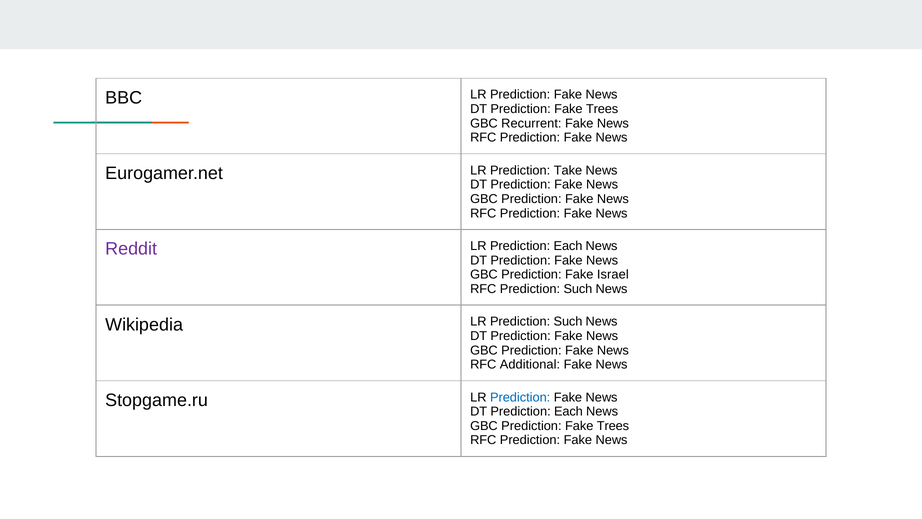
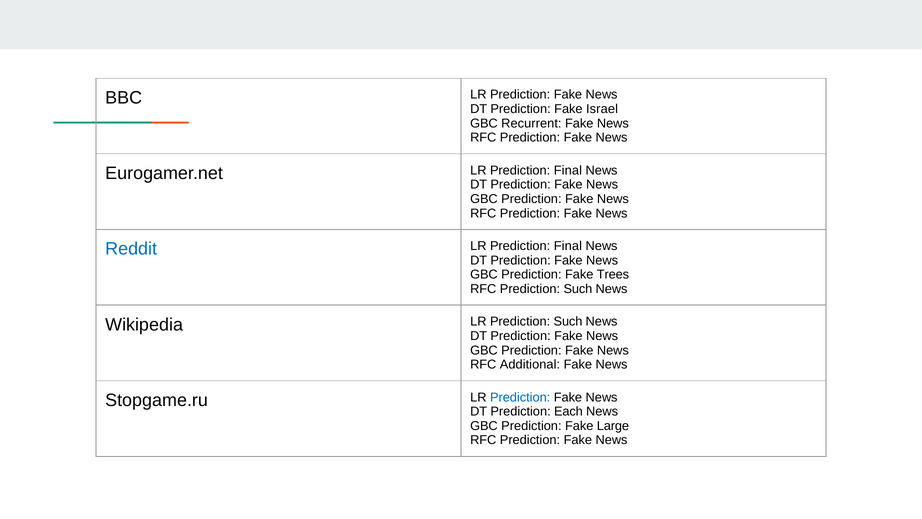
DT Prediction Fake Trees: Trees -> Israel
Eurogamer.net LR Prediction Take: Take -> Final
Reddit colour: purple -> blue
Each at (568, 246): Each -> Final
Israel: Israel -> Trees
GBC Prediction Fake Trees: Trees -> Large
